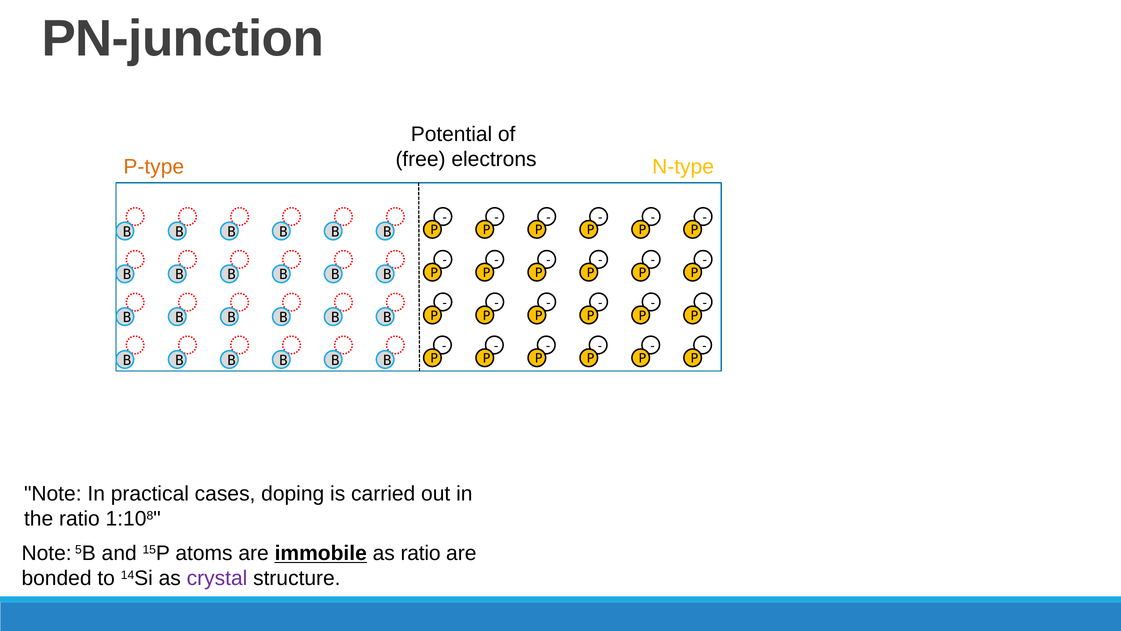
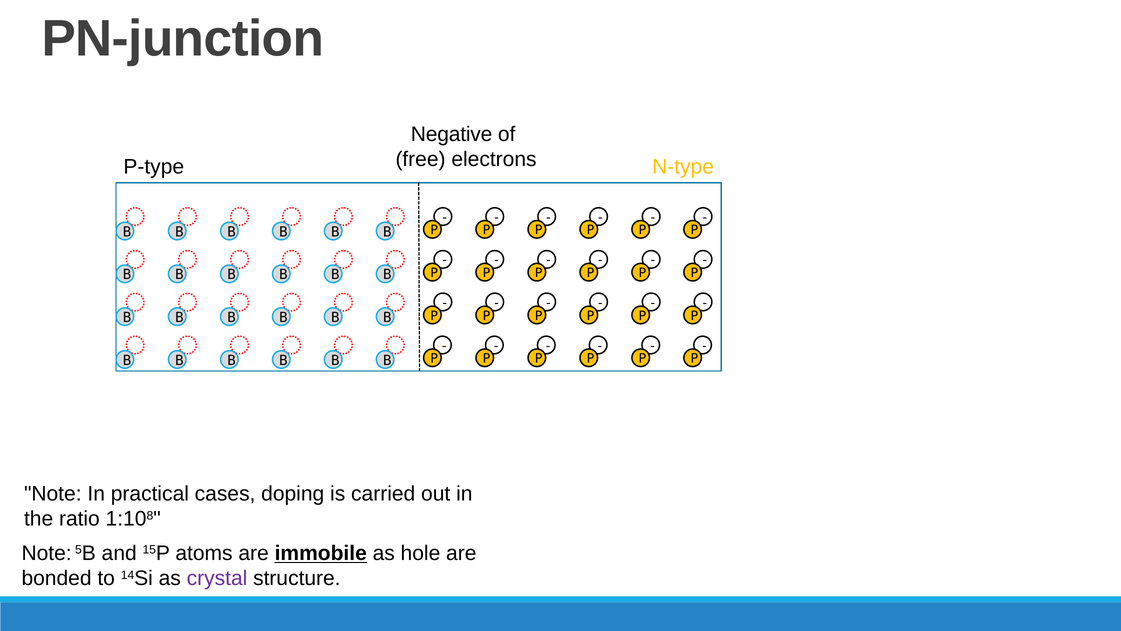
Potential: Potential -> Negative
P-type colour: orange -> black
as ratio: ratio -> hole
